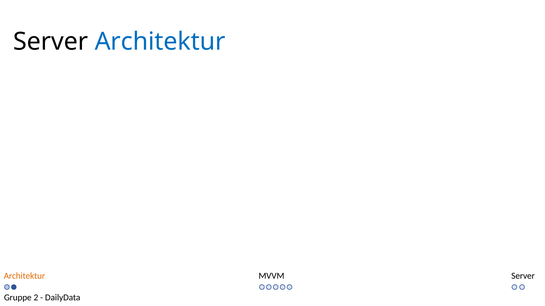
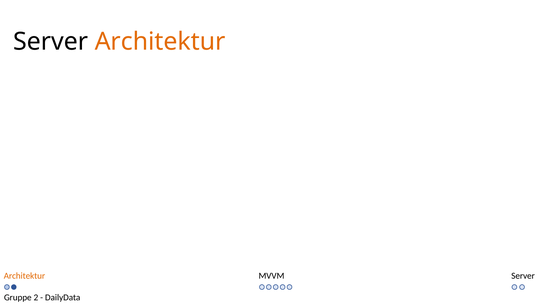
Architektur at (160, 42) colour: blue -> orange
